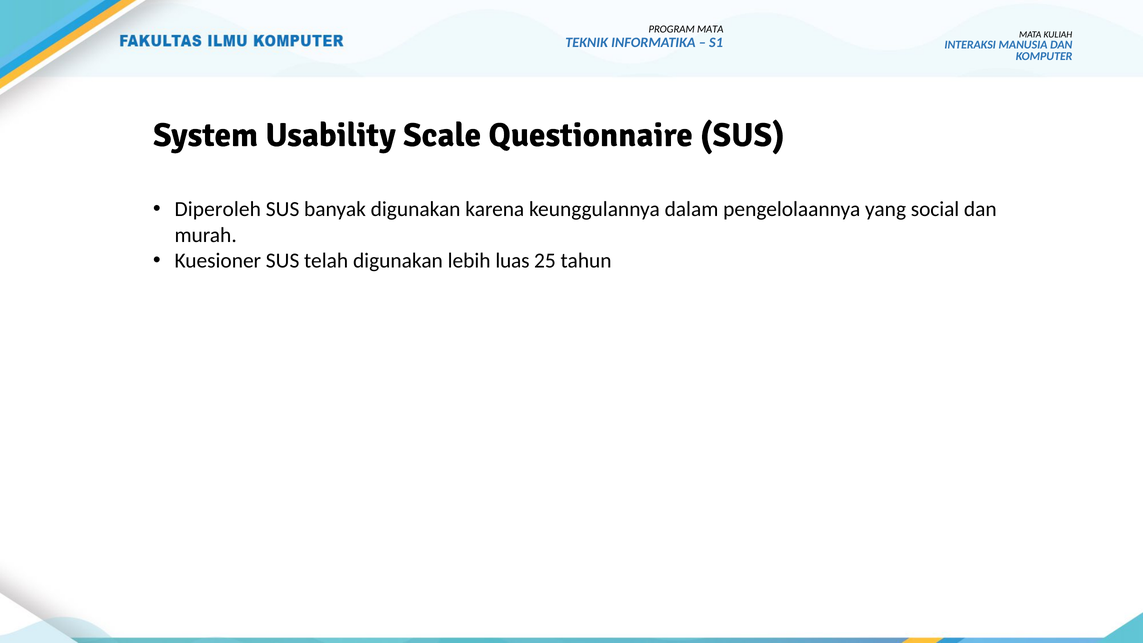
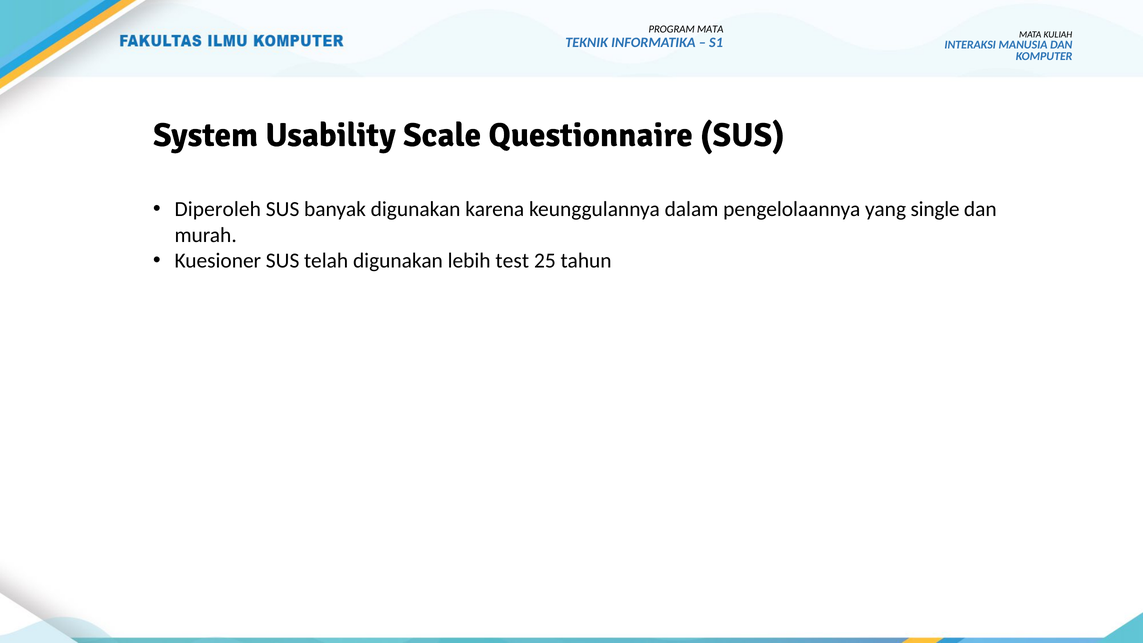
social: social -> single
luas: luas -> test
